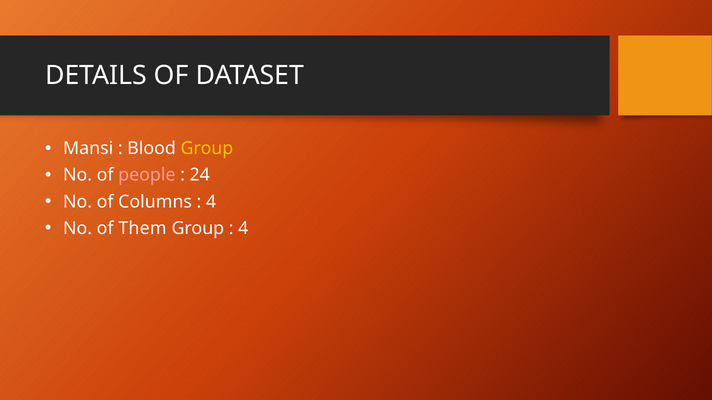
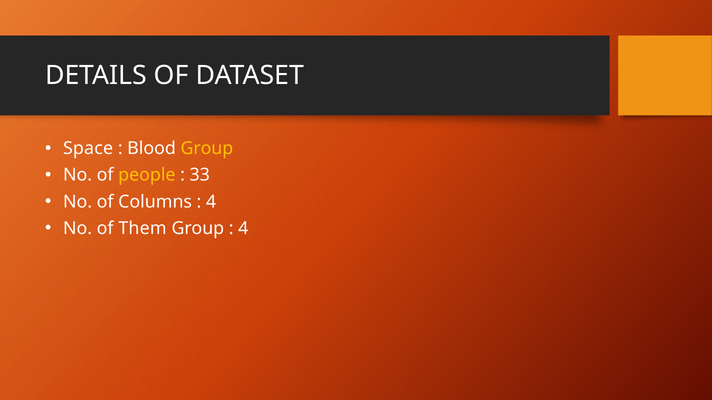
Mansi: Mansi -> Space
people colour: pink -> yellow
24: 24 -> 33
